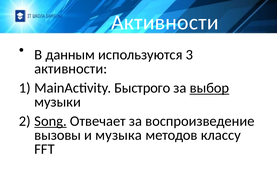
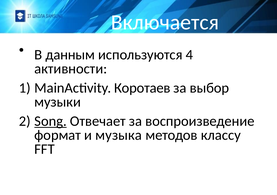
Активности at (165, 22): Активности -> Включается
3: 3 -> 4
Быстрого: Быстрого -> Коротаев
выбор underline: present -> none
вызовы: вызовы -> формат
